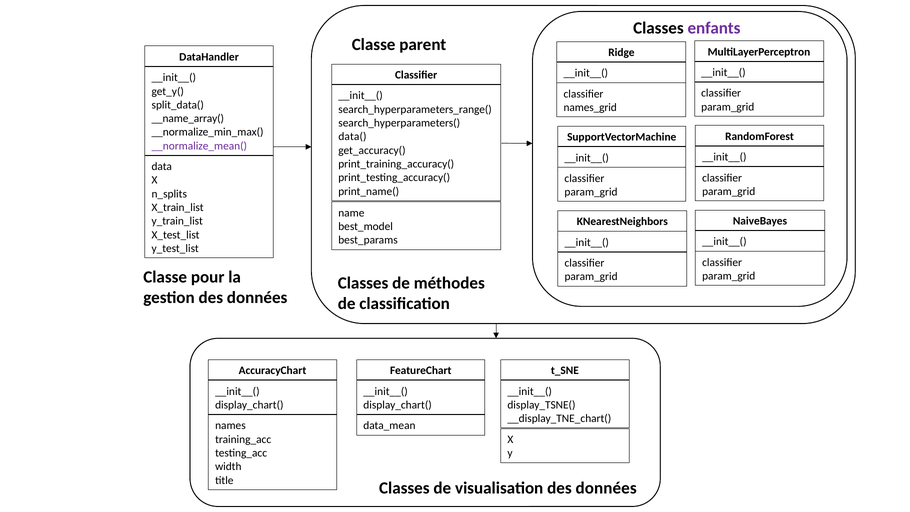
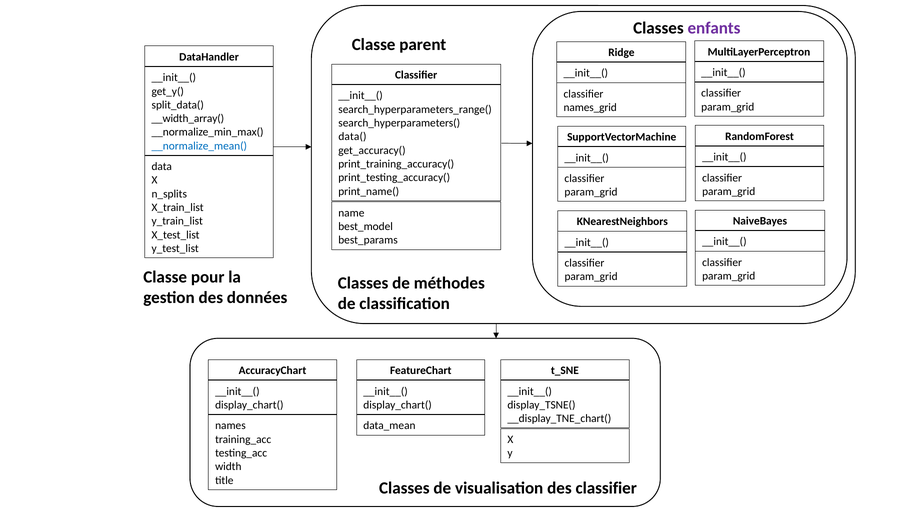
__name_array(: __name_array( -> __width_array(
__normalize_mean( colour: purple -> blue
visualisation des données: données -> classifier
